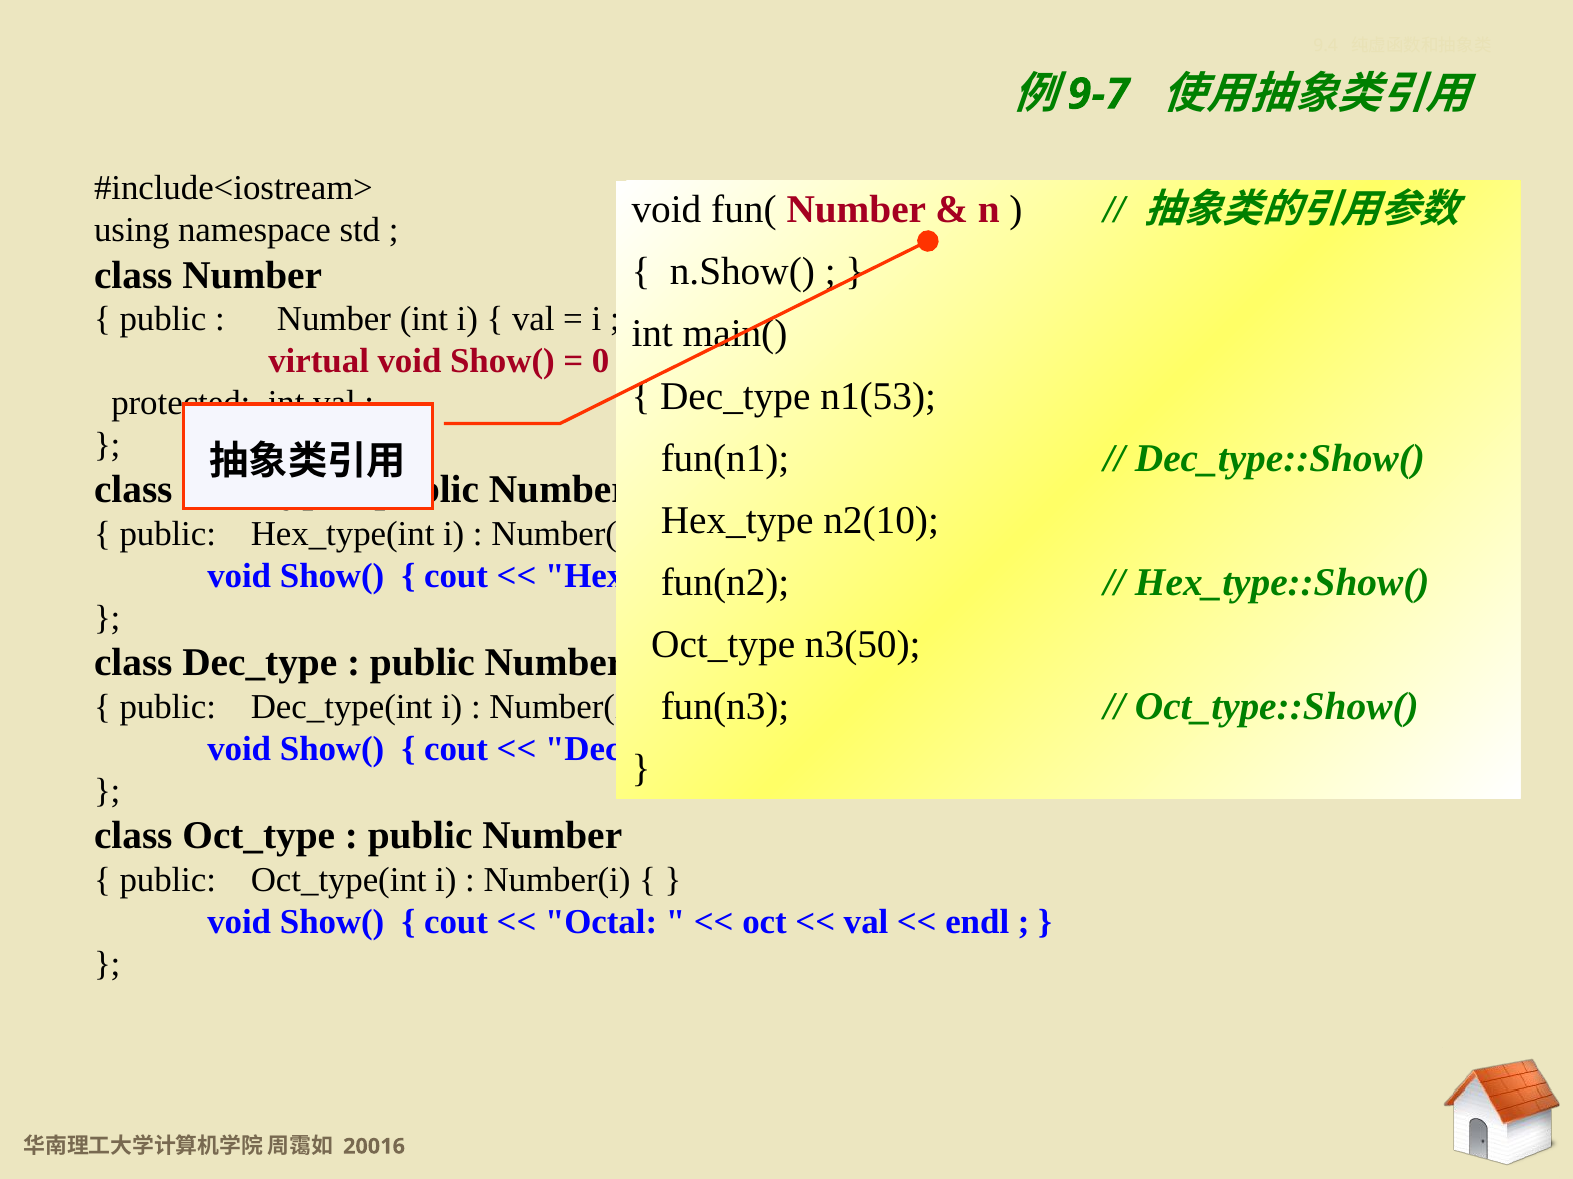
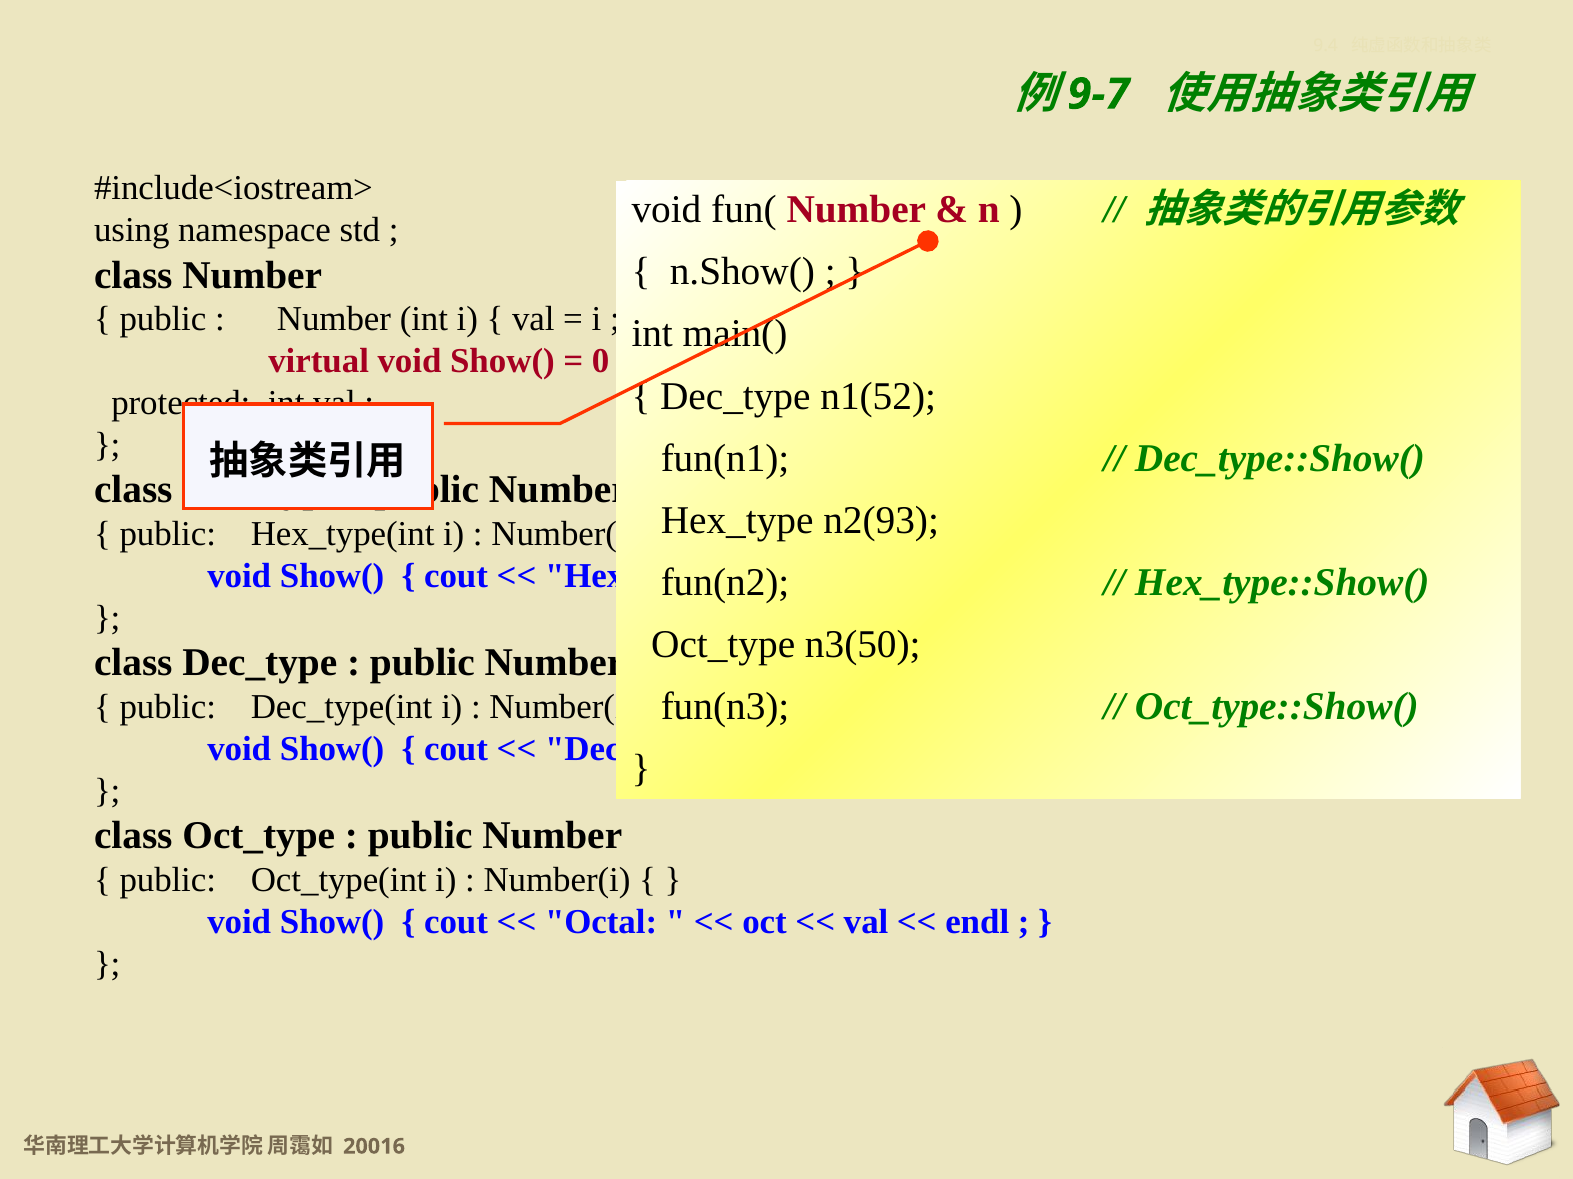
n1(53: n1(53 -> n1(52
n2(10: n2(10 -> n2(93
